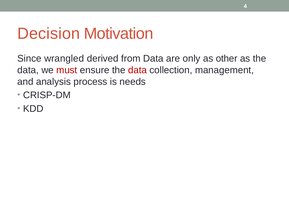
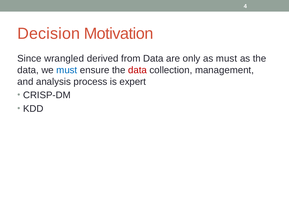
as other: other -> must
must at (67, 70) colour: red -> blue
needs: needs -> expert
